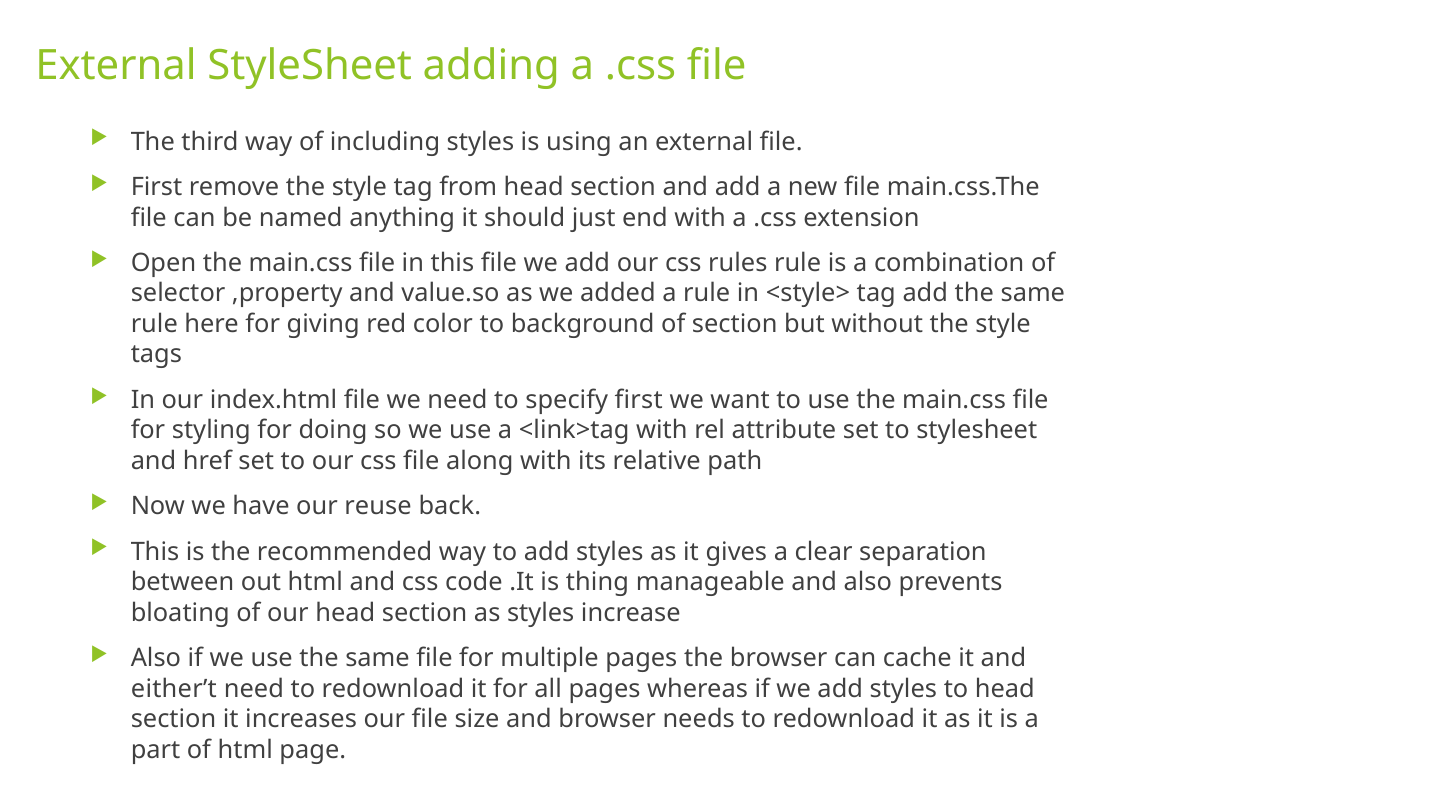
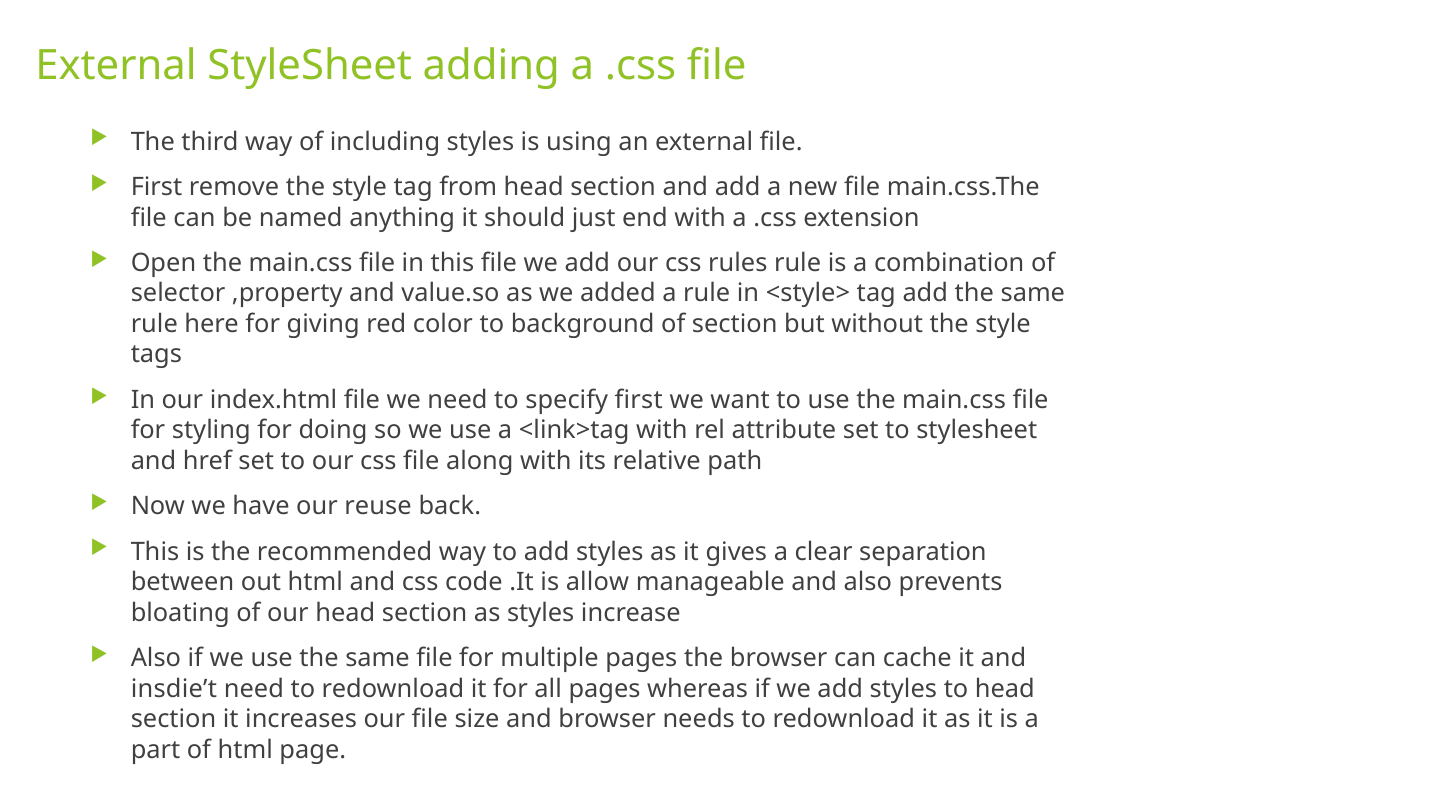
thing: thing -> allow
either’t: either’t -> insdie’t
